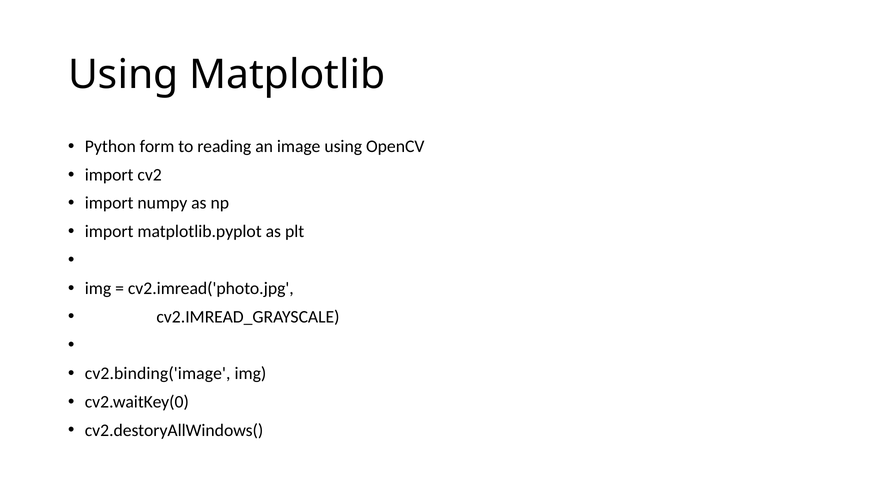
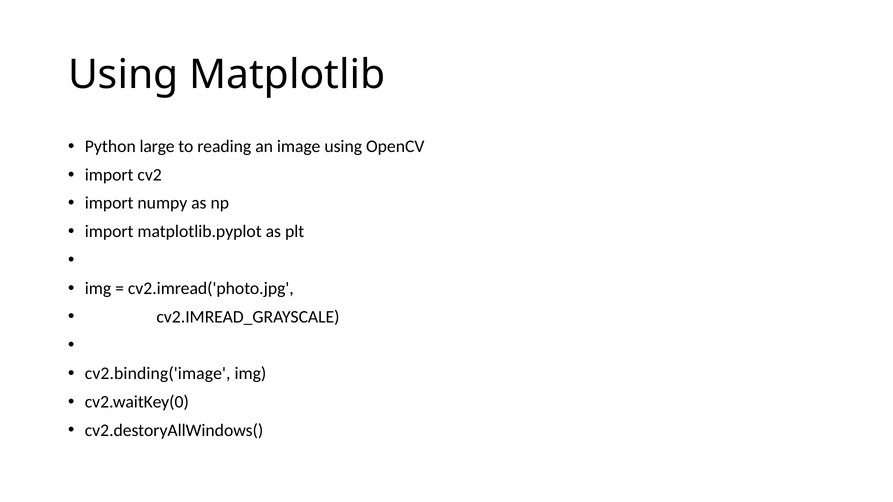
form: form -> large
